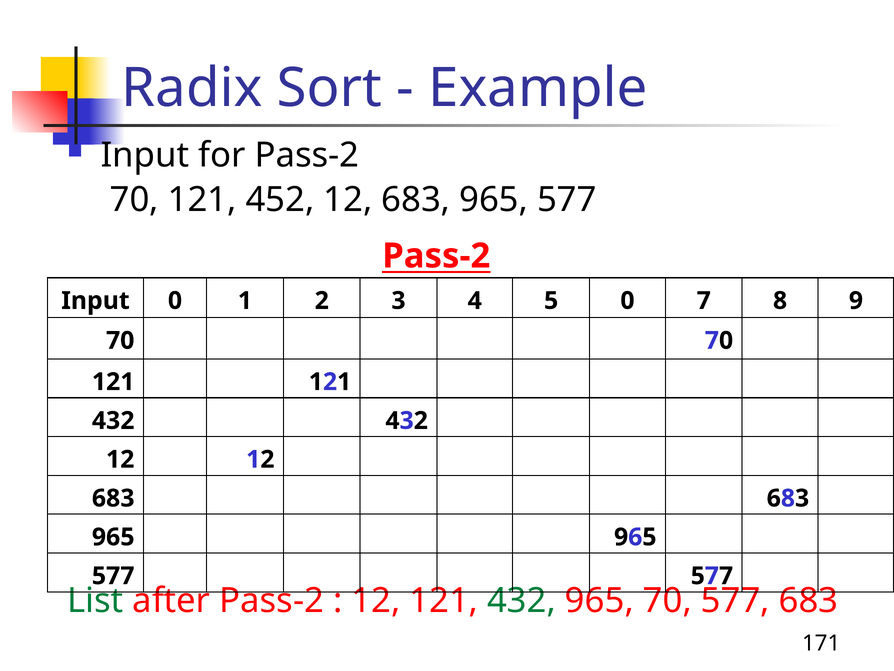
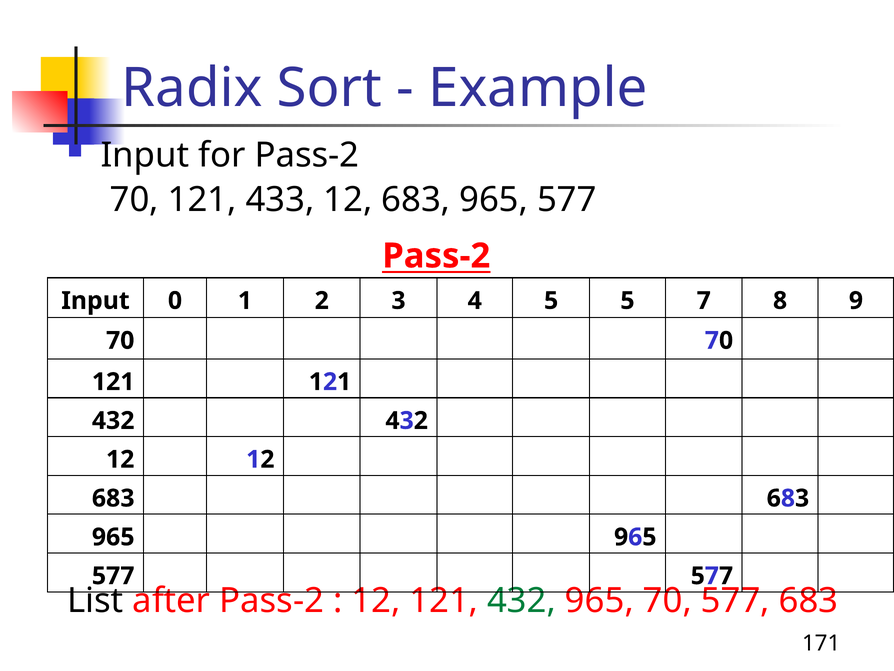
452: 452 -> 433
5 0: 0 -> 5
List colour: green -> black
